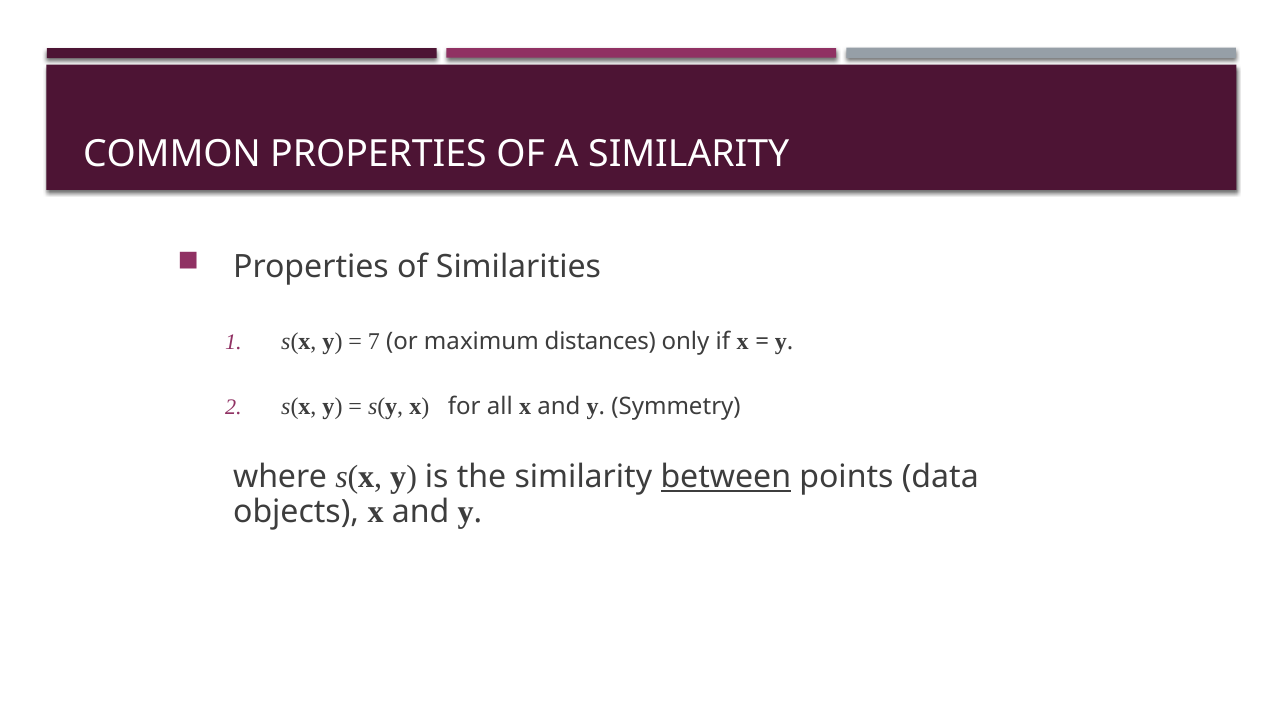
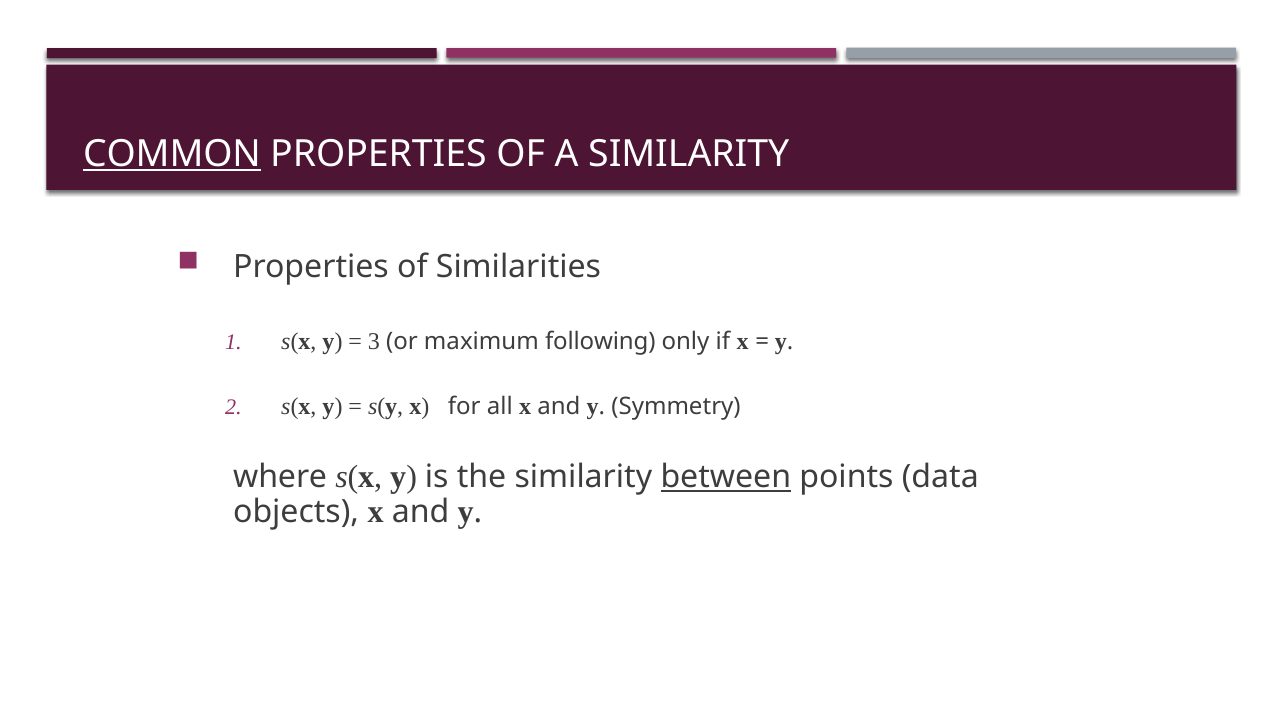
COMMON underline: none -> present
7: 7 -> 3
distances: distances -> following
